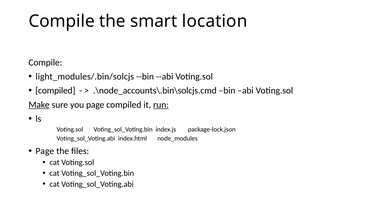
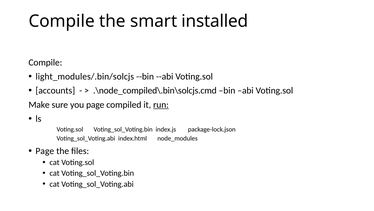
location: location -> installed
compiled at (55, 90): compiled -> accounts
.\node_accounts\.bin\solcjs.cmd: .\node_accounts\.bin\solcjs.cmd -> .\node_compiled\.bin\solcjs.cmd
Make underline: present -> none
